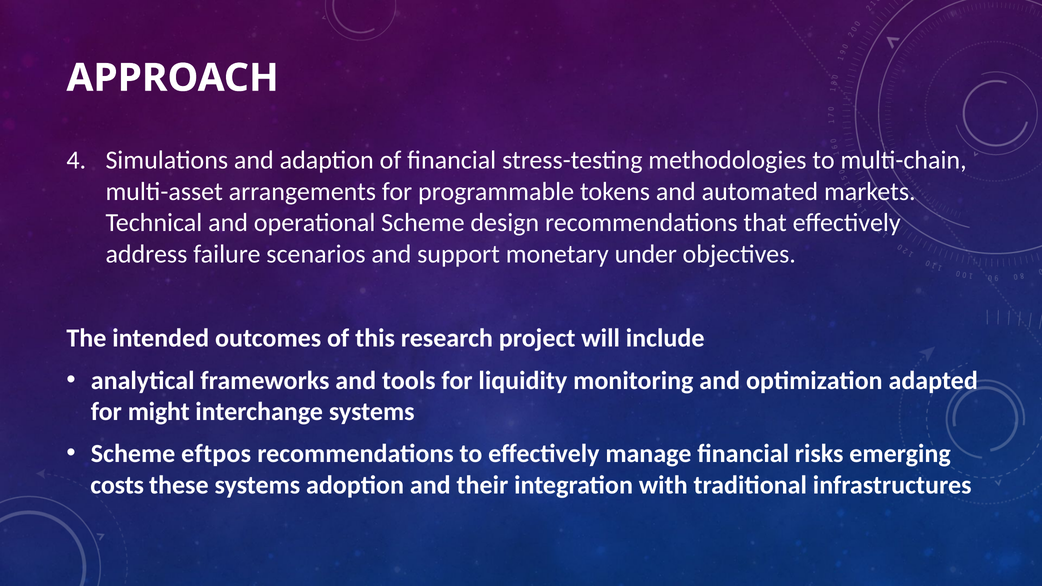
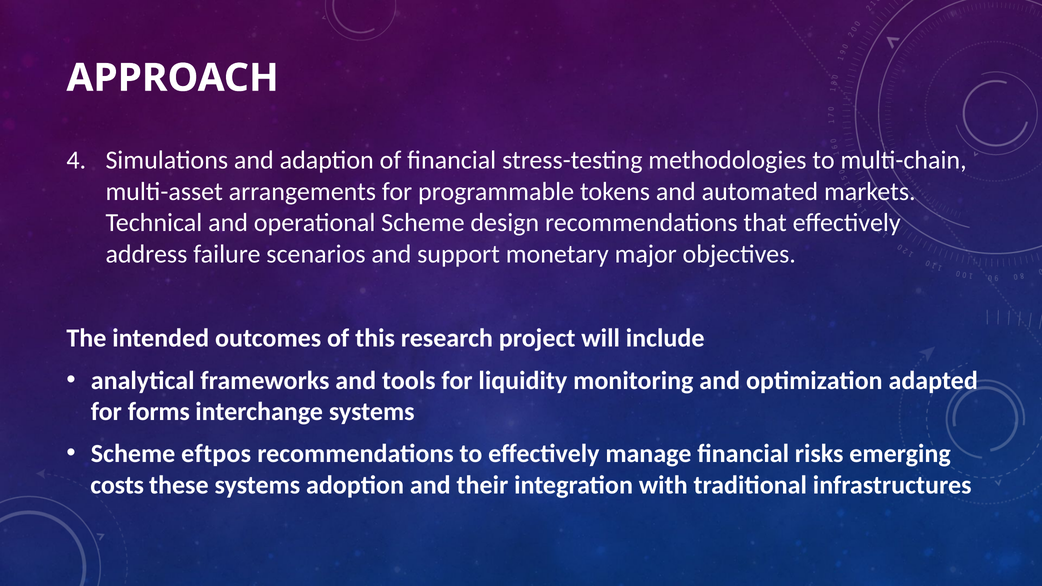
under: under -> major
might: might -> forms
